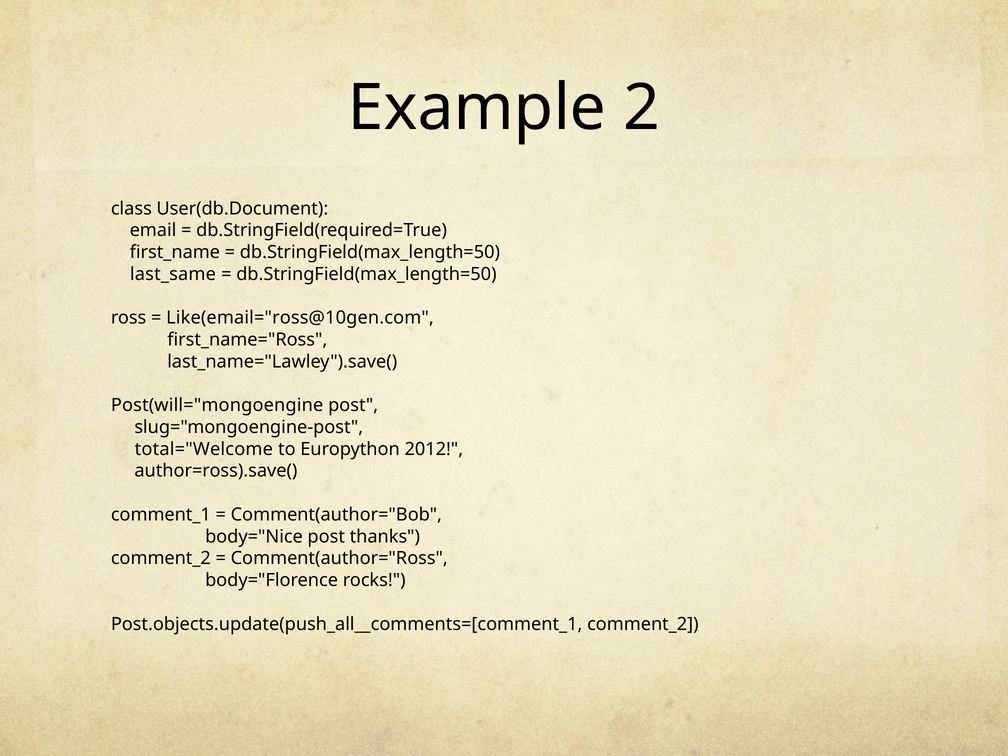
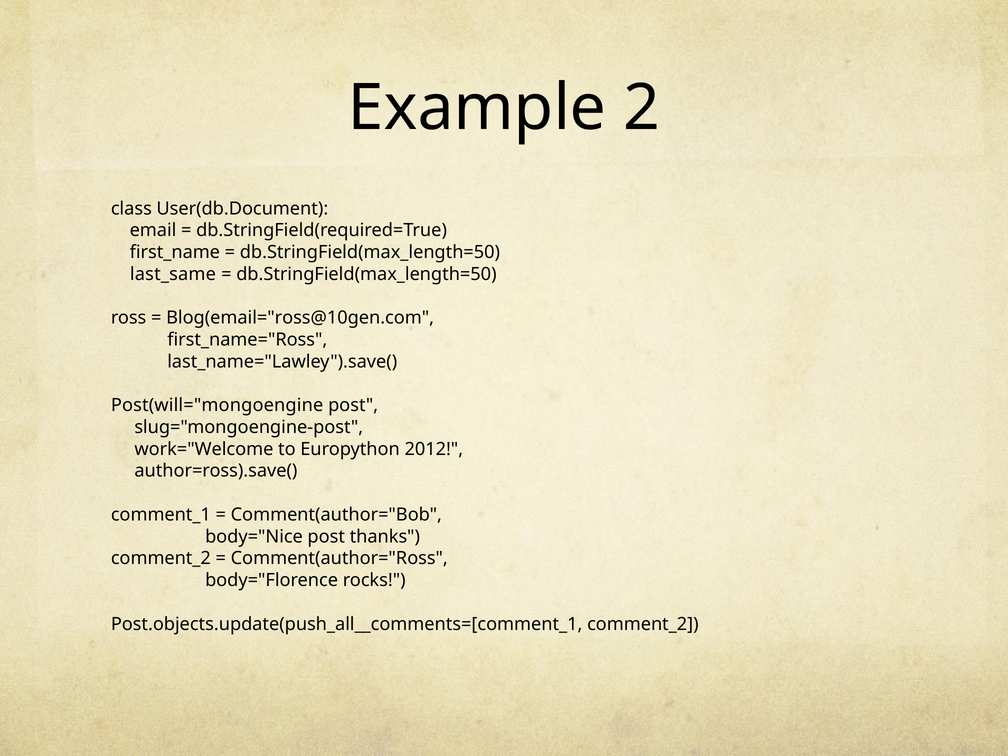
Like(email="ross@10gen.com: Like(email="ross@10gen.com -> Blog(email="ross@10gen.com
total="Welcome: total="Welcome -> work="Welcome
